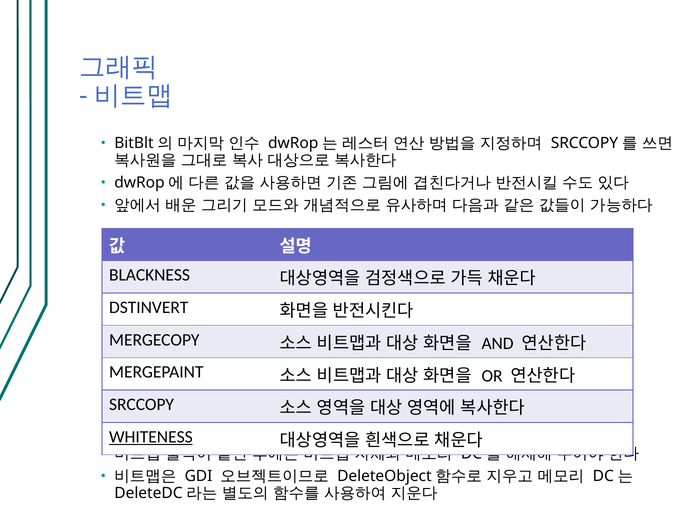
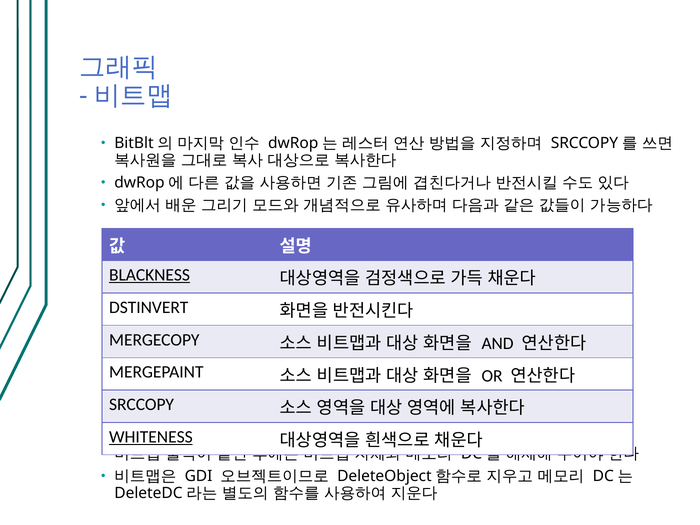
BLACKNESS underline: none -> present
